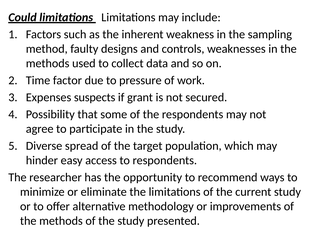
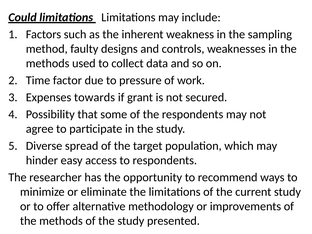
suspects: suspects -> towards
